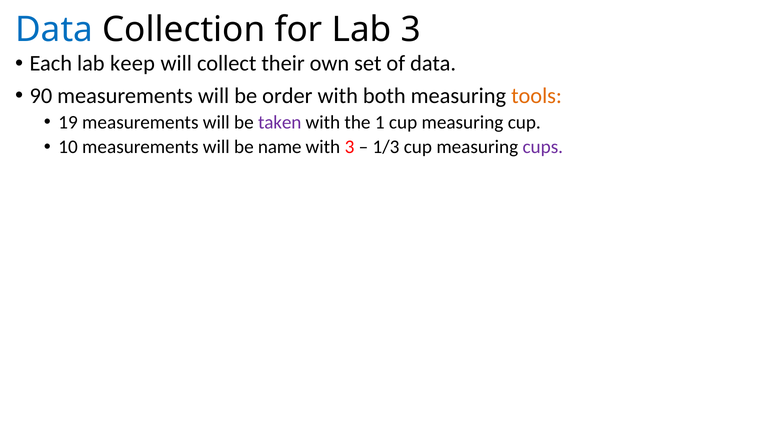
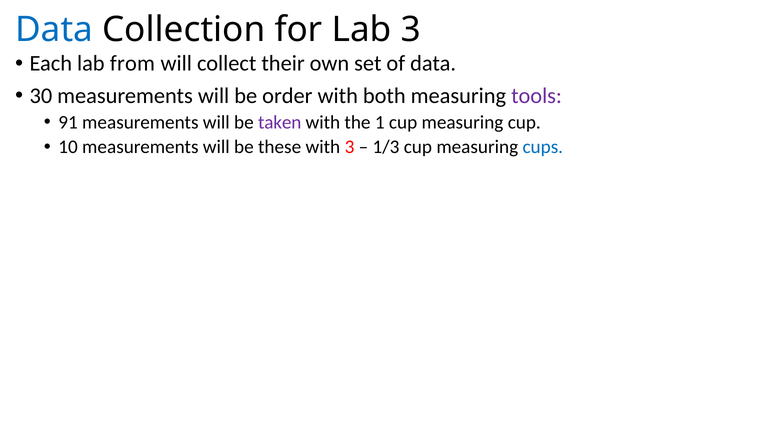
keep: keep -> from
90: 90 -> 30
tools colour: orange -> purple
19: 19 -> 91
name: name -> these
cups colour: purple -> blue
